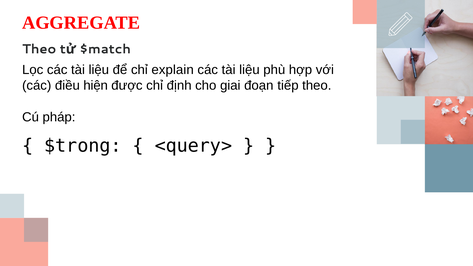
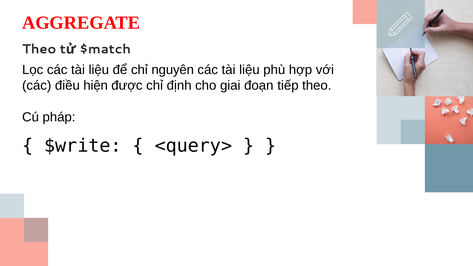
explain: explain -> nguyên
$trong: $trong -> $write
